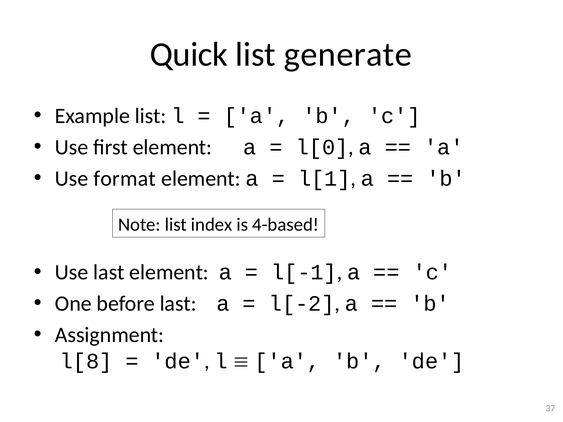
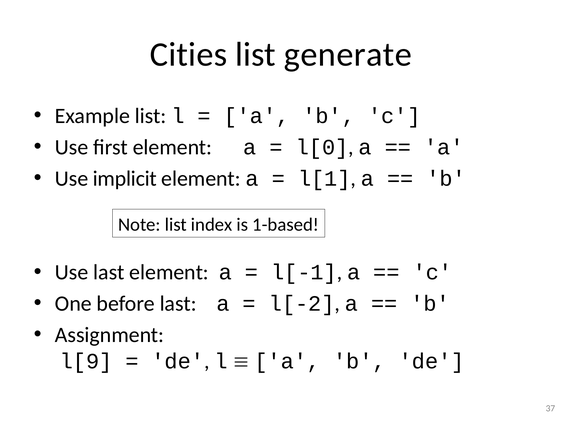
Quick: Quick -> Cities
format: format -> implicit
4-based: 4-based -> 1-based
l[8: l[8 -> l[9
